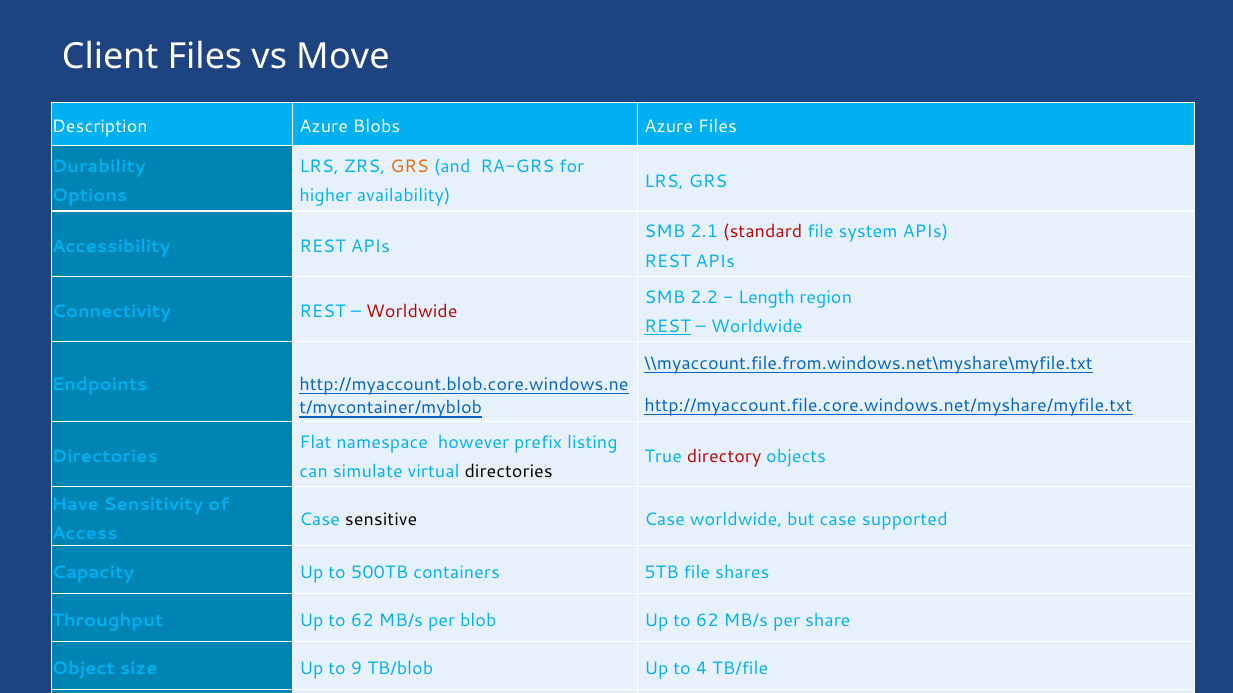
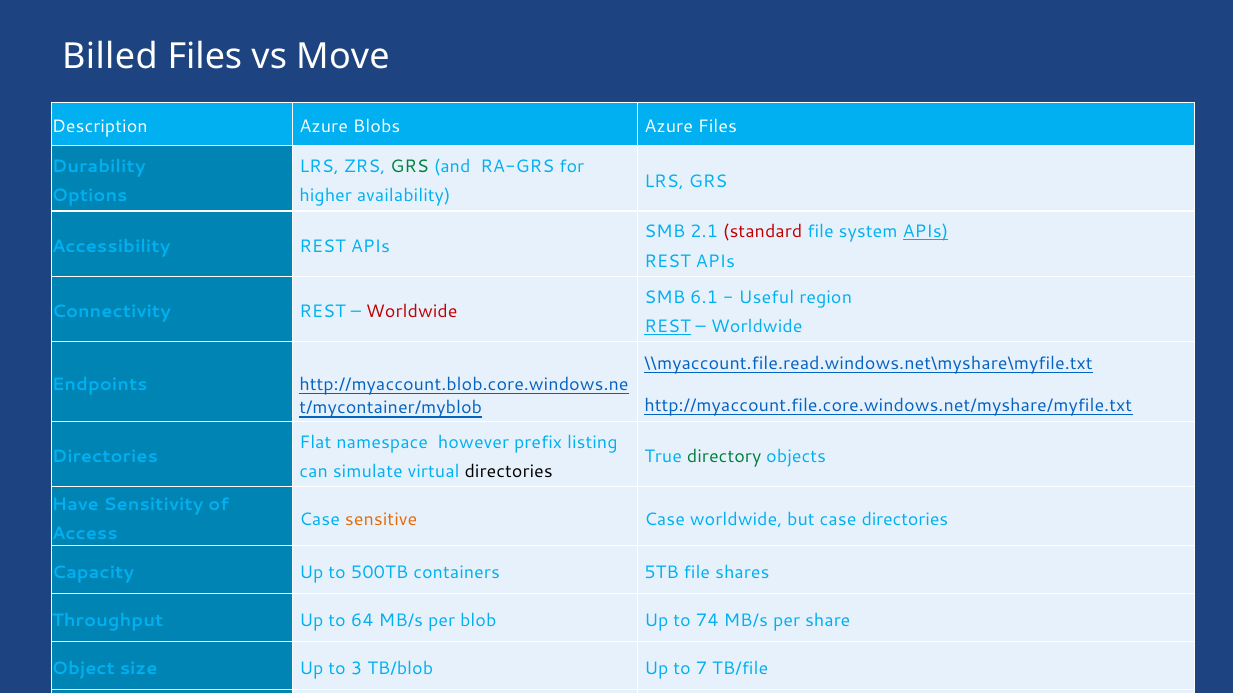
Client at (110, 57): Client -> Billed
GRS at (410, 167) colour: orange -> green
APIs at (925, 232) underline: none -> present
2.2: 2.2 -> 6.1
Length: Length -> Useful
\\myaccount.file.from.windows.net\myshare\myfile.txt: \\myaccount.file.from.windows.net\myshare\myfile.txt -> \\myaccount.file.read.windows.net\myshare\myfile.txt
directory colour: red -> green
sensitive colour: black -> orange
case supported: supported -> directories
Throughput Up to 62: 62 -> 64
blob Up to 62: 62 -> 74
9: 9 -> 3
4: 4 -> 7
